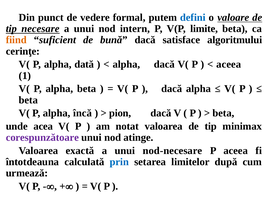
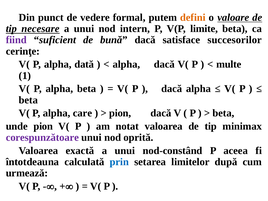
defini colour: blue -> orange
fiind colour: orange -> purple
algoritmului: algoritmului -> succesorilor
aceea at (229, 64): aceea -> multe
încă: încă -> care
unde acea: acea -> pion
atinge: atinge -> oprită
nod-necesare: nod-necesare -> nod-constând
